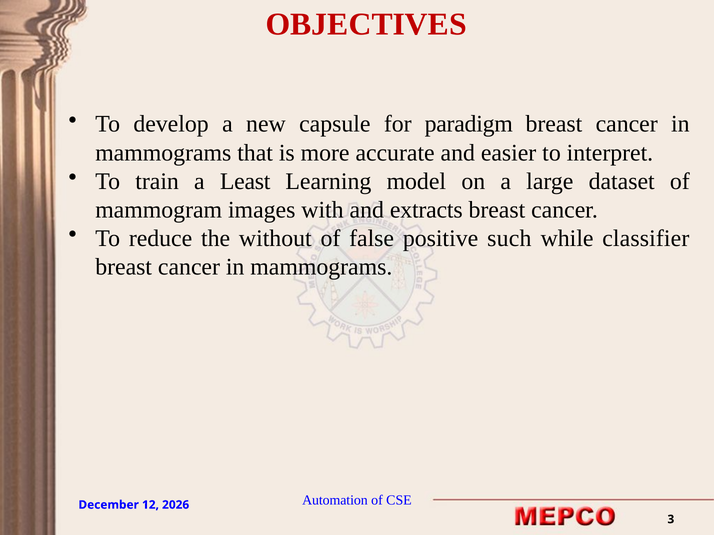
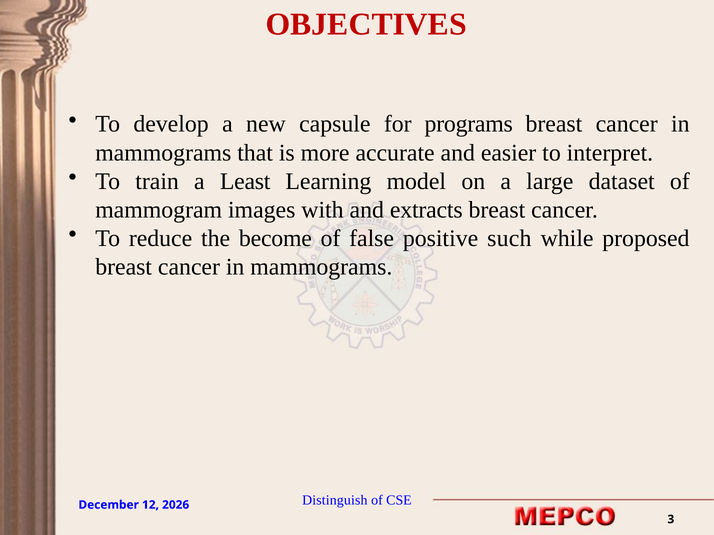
paradigm: paradigm -> programs
without: without -> become
classifier: classifier -> proposed
Automation: Automation -> Distinguish
